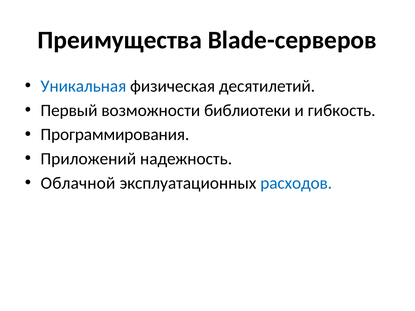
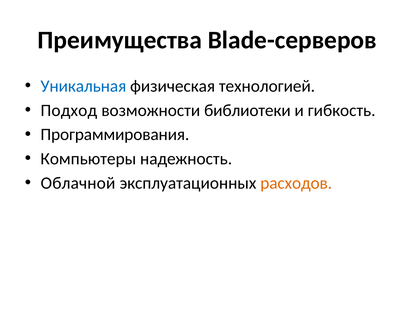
десятилетий: десятилетий -> технологией
Первый: Первый -> Подход
Приложений: Приложений -> Компьютеры
расходов colour: blue -> orange
